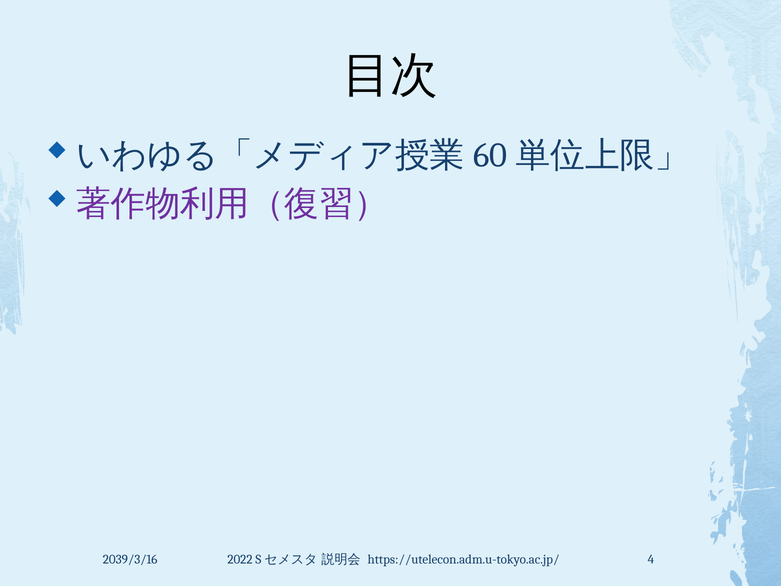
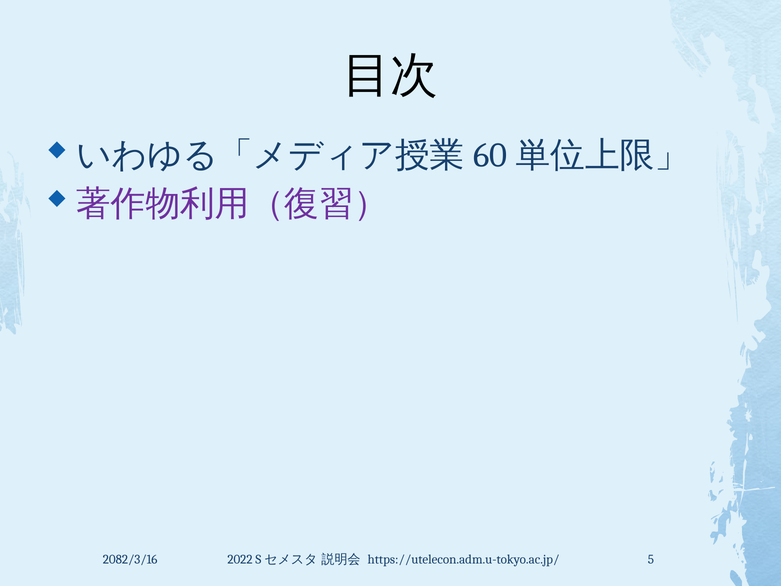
2039/3/16: 2039/3/16 -> 2082/3/16
4: 4 -> 5
